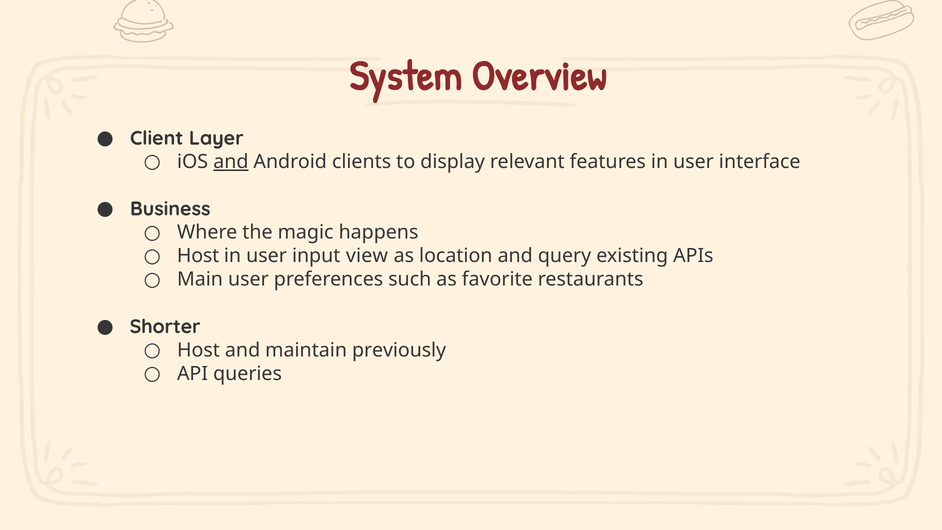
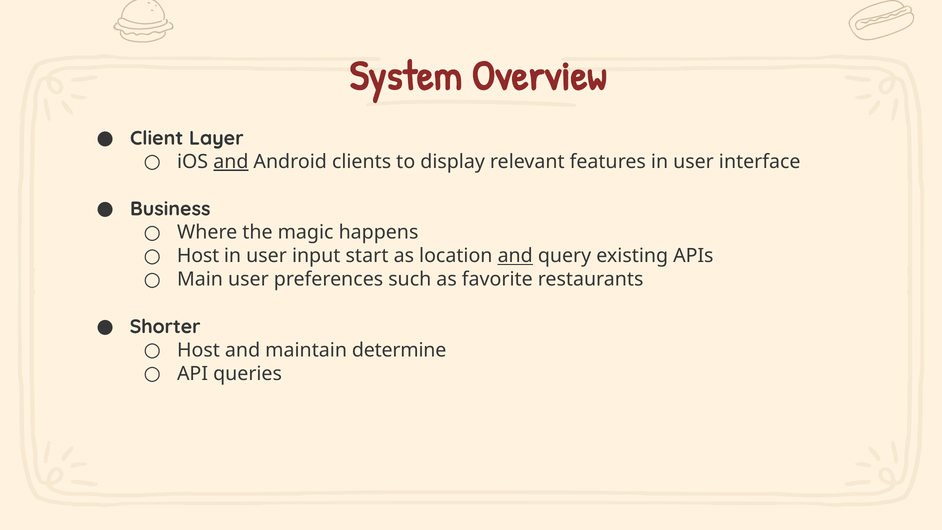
view: view -> start
and at (515, 256) underline: none -> present
previously: previously -> determine
